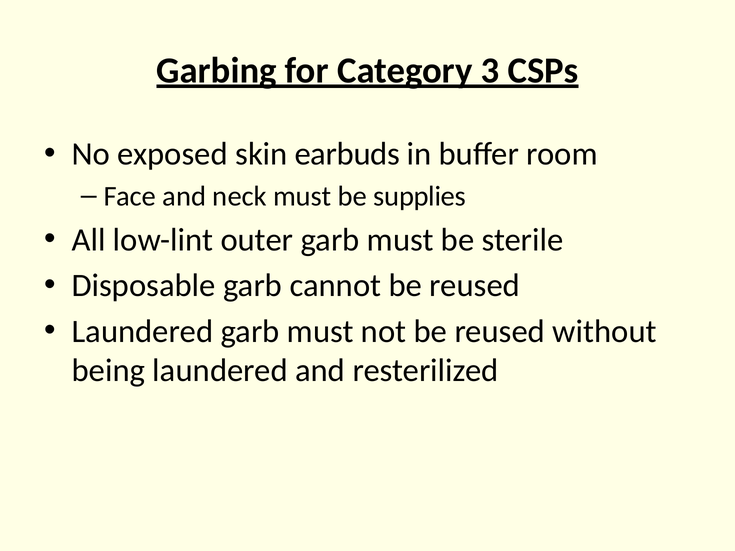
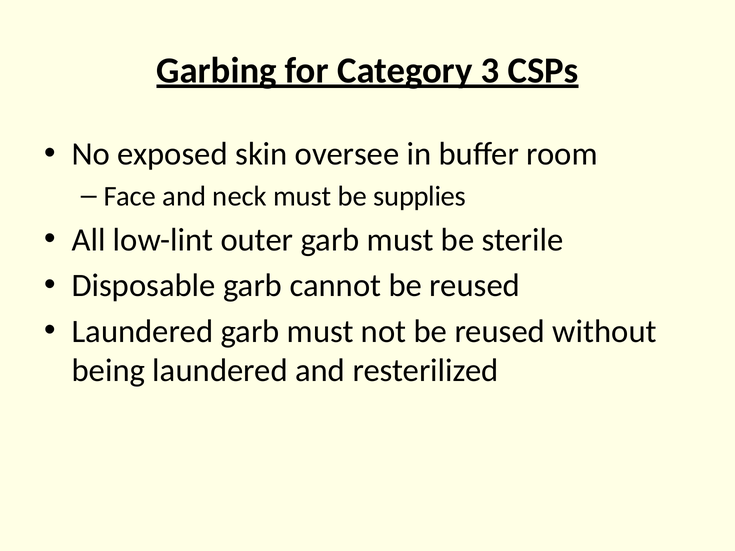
earbuds: earbuds -> oversee
